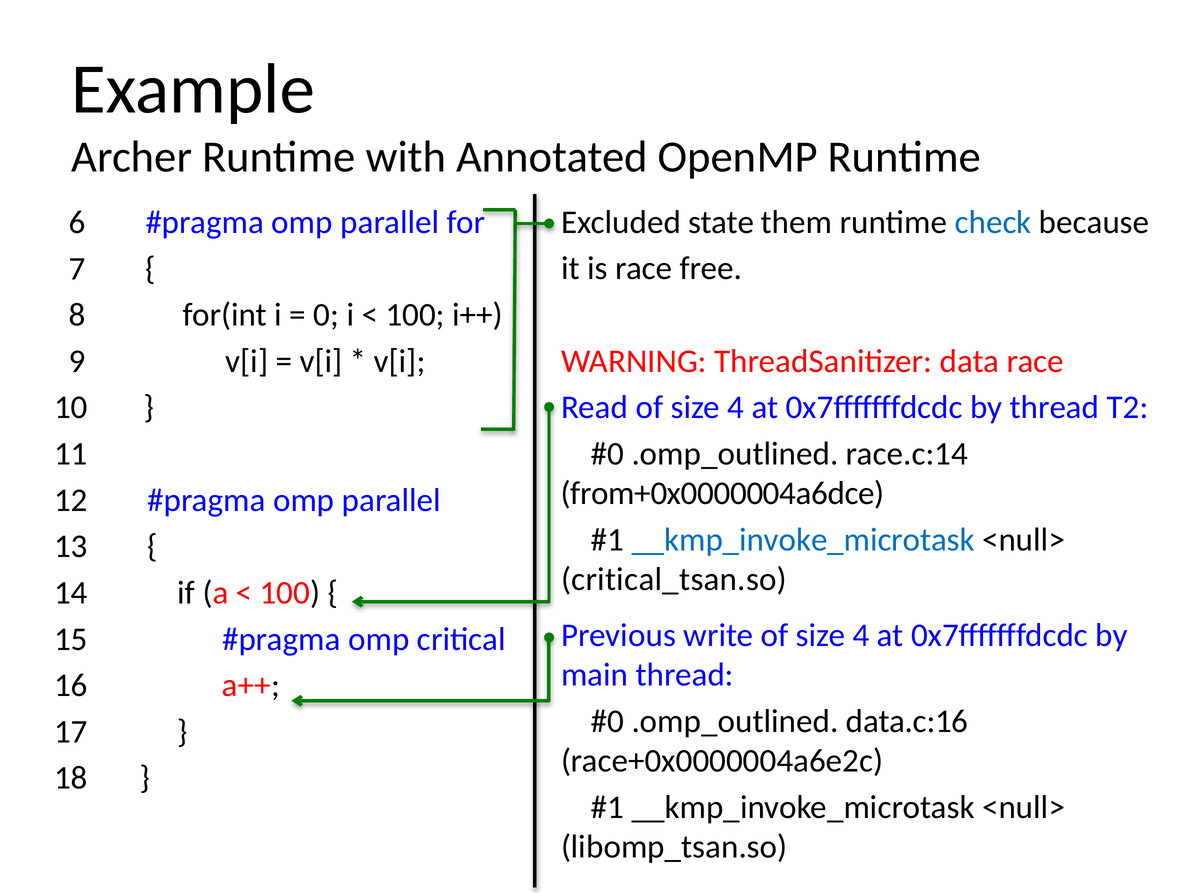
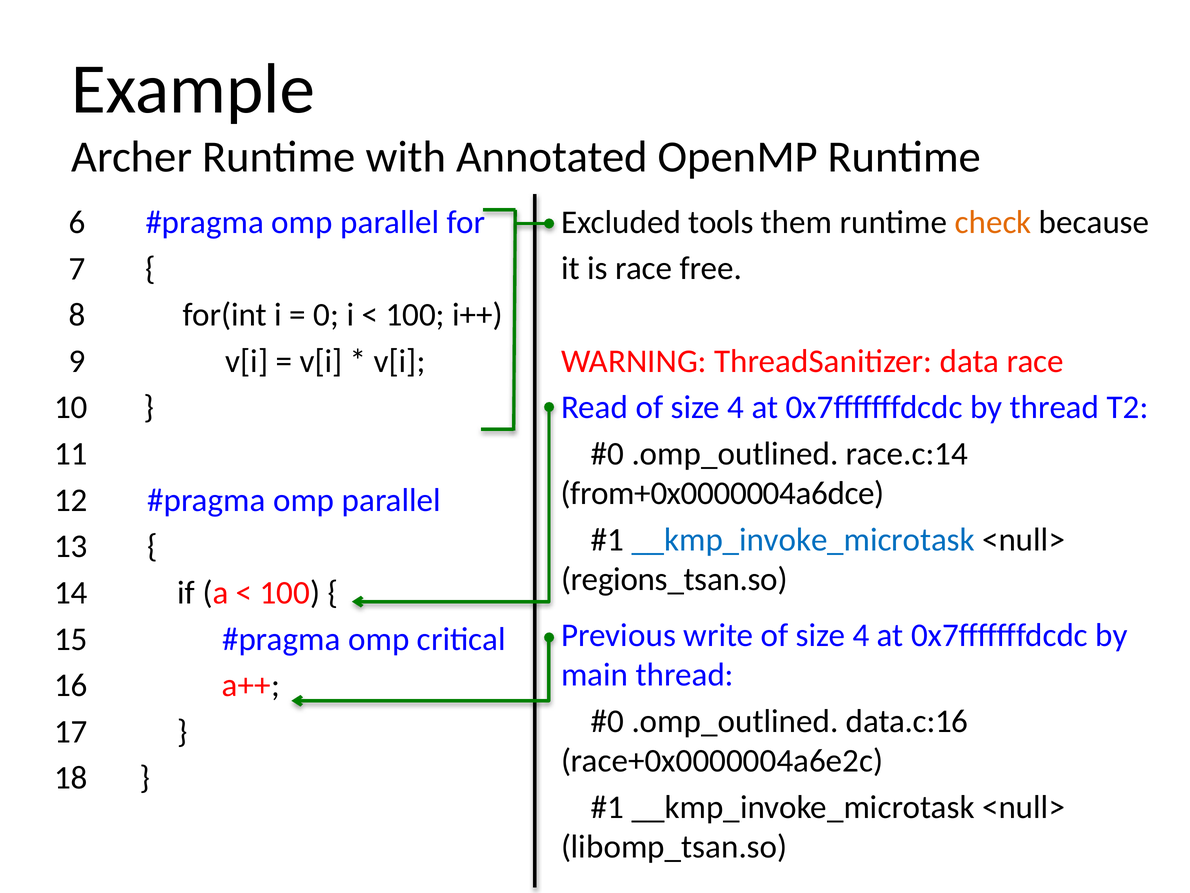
state: state -> tools
check colour: blue -> orange
critical_tsan.so: critical_tsan.so -> regions_tsan.so
